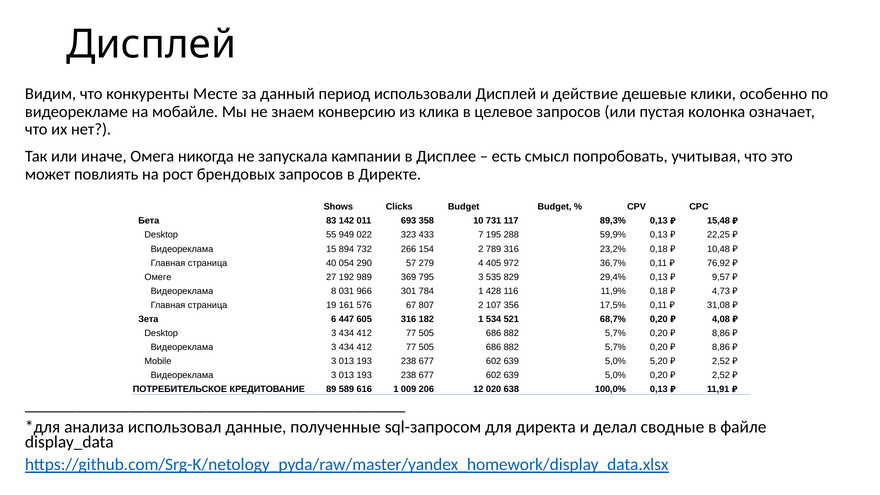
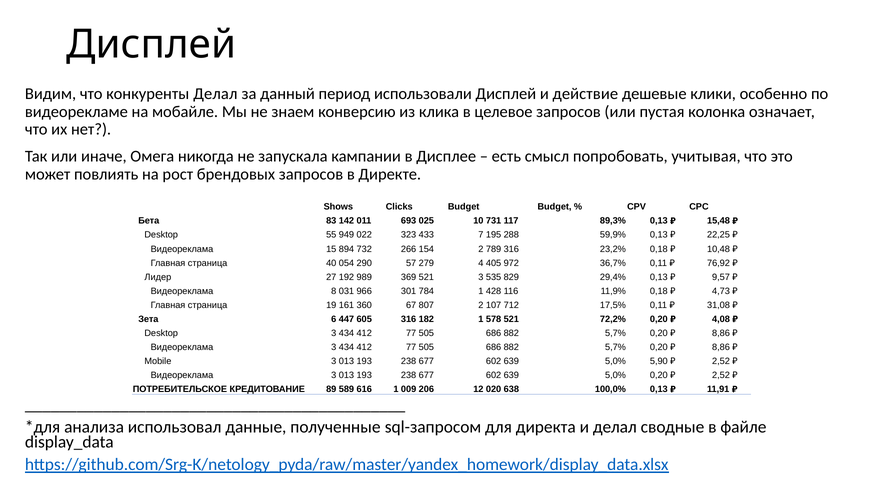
конкуренты Месте: Месте -> Делал
358: 358 -> 025
Омеге: Омеге -> Лидер
369 795: 795 -> 521
576: 576 -> 360
356: 356 -> 712
534: 534 -> 578
68,7%: 68,7% -> 72,2%
5,20: 5,20 -> 5,90
